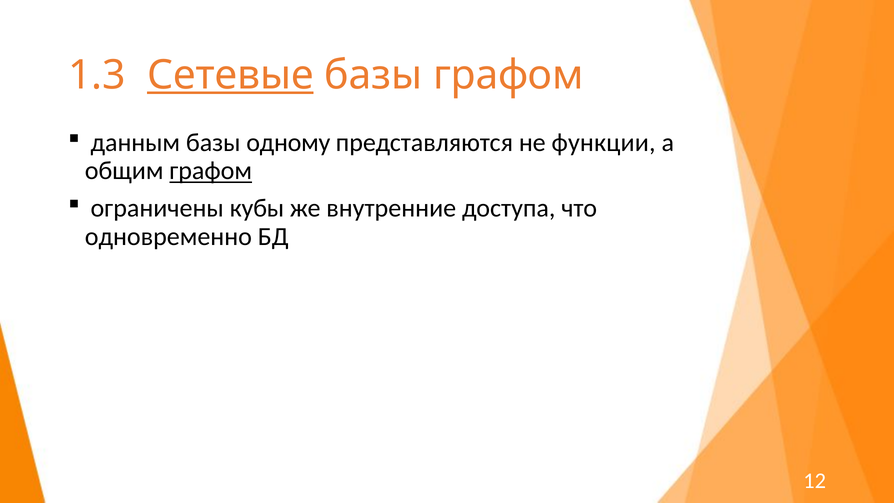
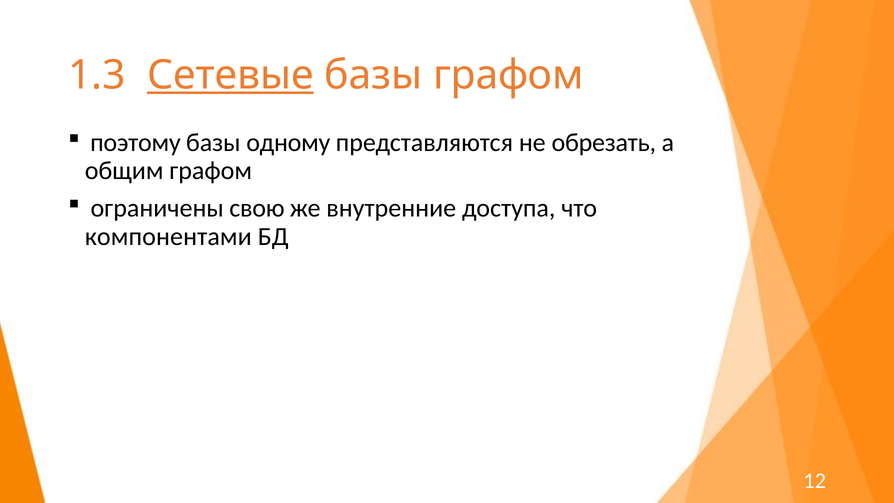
данным: данным -> поэтому
функции: функции -> обрезать
графом at (211, 171) underline: present -> none
кубы: кубы -> свою
одновременно: одновременно -> компонентами
